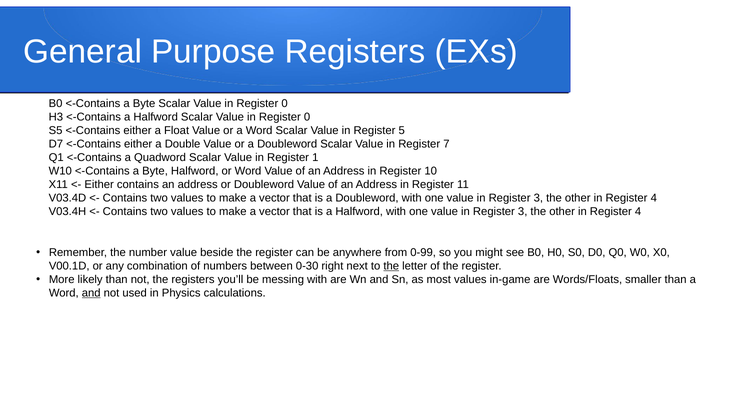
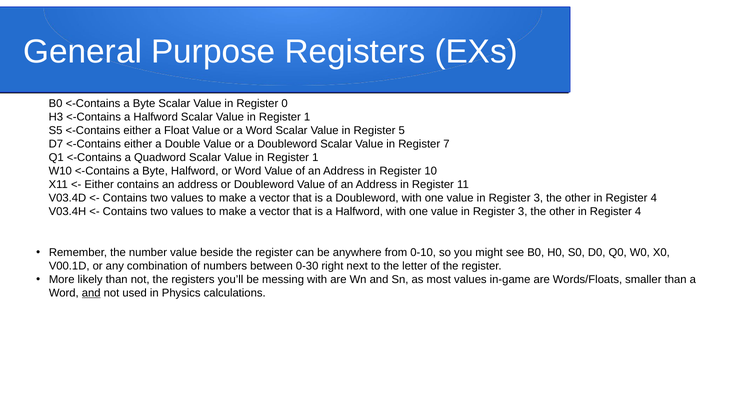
0 at (307, 117): 0 -> 1
0-99: 0-99 -> 0-10
the at (391, 266) underline: present -> none
